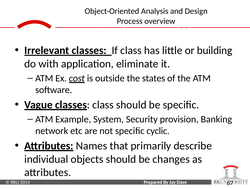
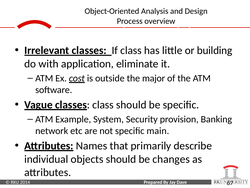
states: states -> major
cyclic: cyclic -> main
